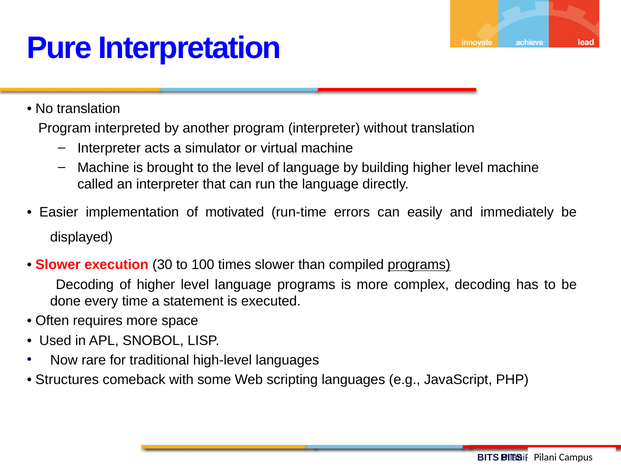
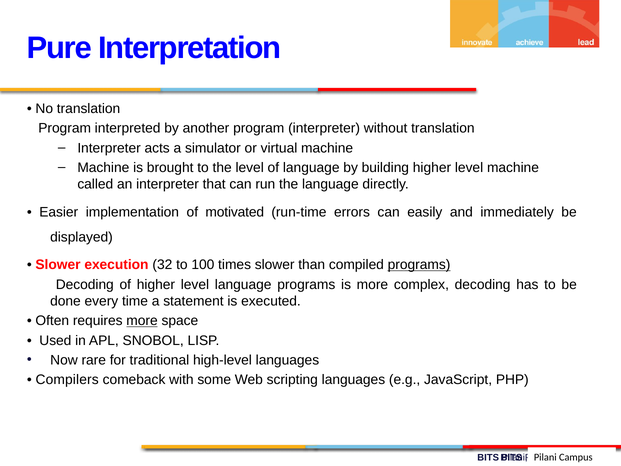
30: 30 -> 32
more at (142, 321) underline: none -> present
Structures: Structures -> Compilers
